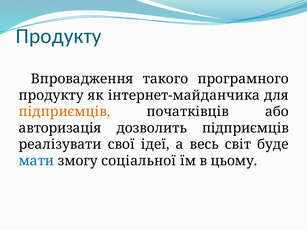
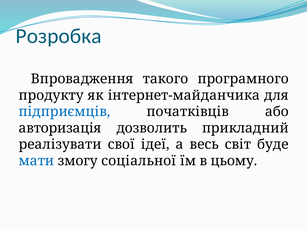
Продукту at (59, 36): Продукту -> Розробка
підприємців at (65, 112) colour: orange -> blue
дозволить підприємців: підприємців -> прикладний
